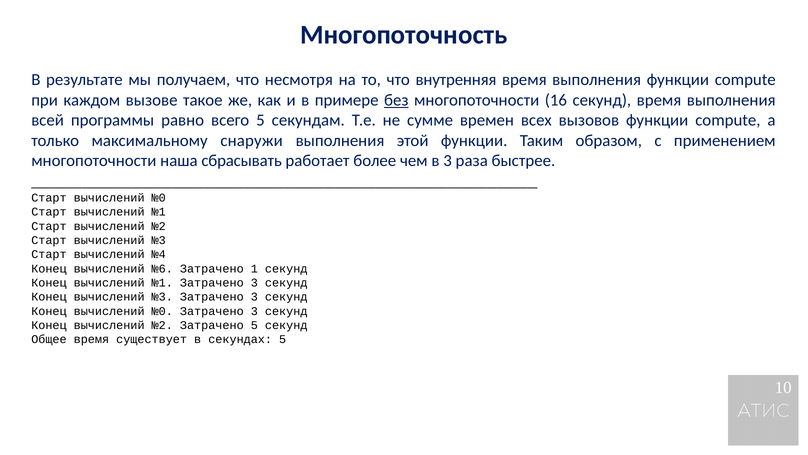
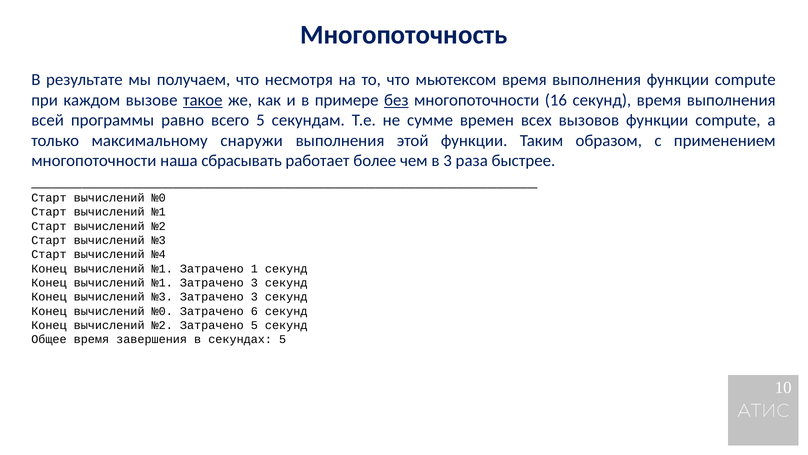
внутренняя: внутренняя -> мьютексом
такое underline: none -> present
№6 at (162, 268): №6 -> №1
№0 Затрачено 3: 3 -> 6
существует: существует -> завершения
